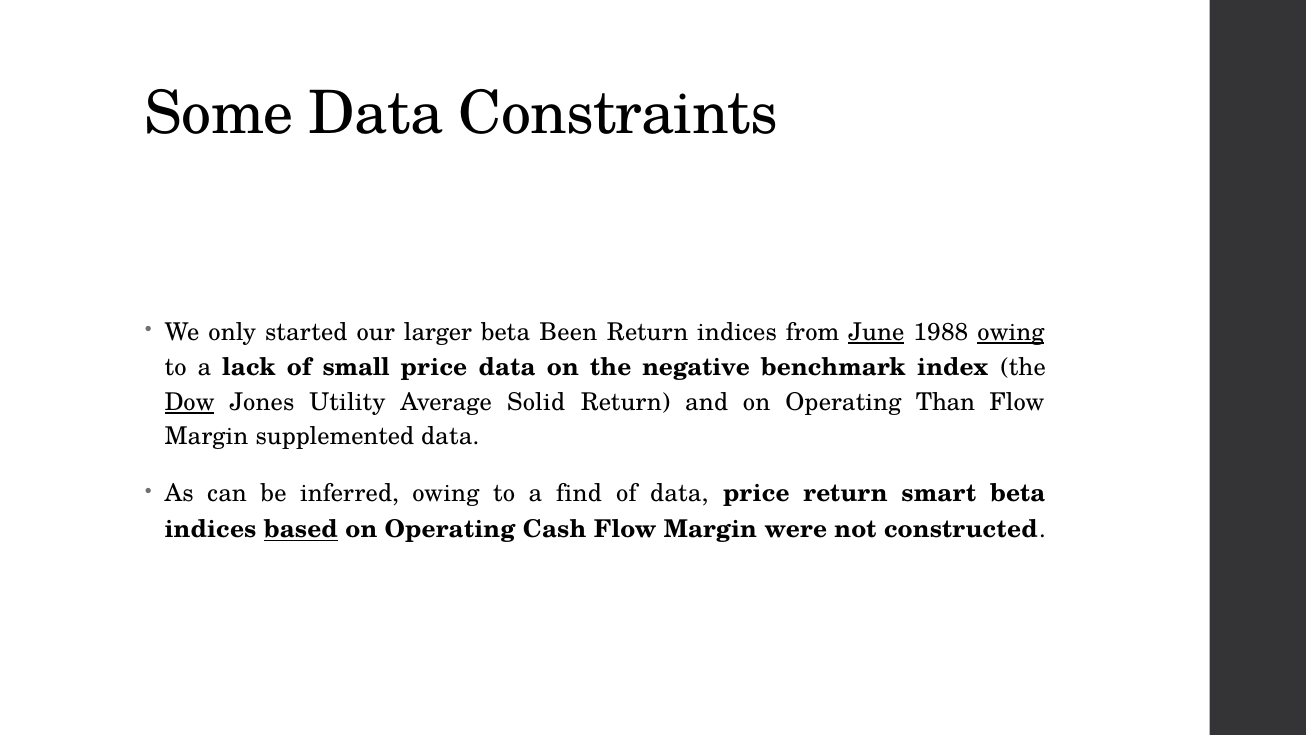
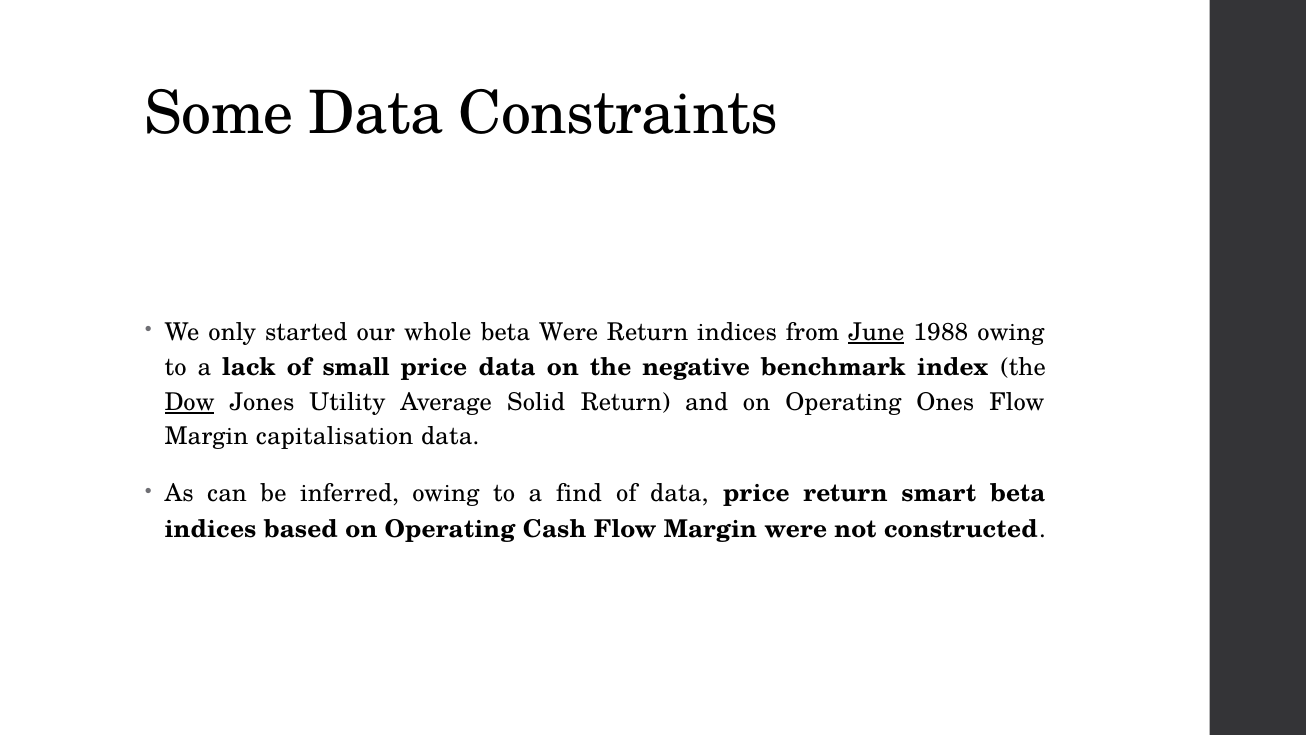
larger: larger -> whole
beta Been: Been -> Were
owing at (1011, 332) underline: present -> none
Than: Than -> Ones
supplemented: supplemented -> capitalisation
based underline: present -> none
